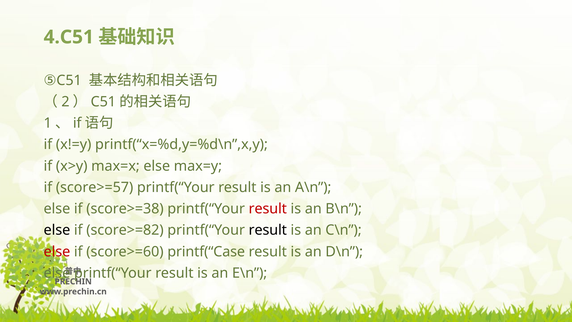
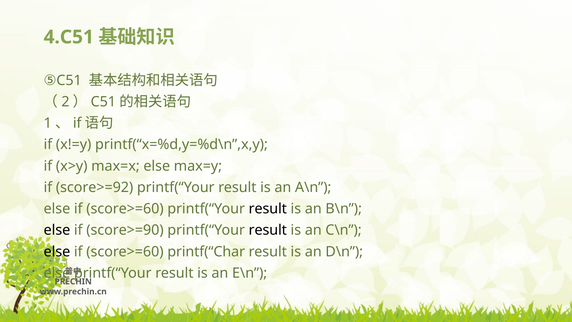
score>=57: score>=57 -> score>=92
score>=38 at (125, 209): score>=38 -> score>=60
result at (268, 209) colour: red -> black
score>=82: score>=82 -> score>=90
else at (57, 251) colour: red -> black
printf(“Case: printf(“Case -> printf(“Char
